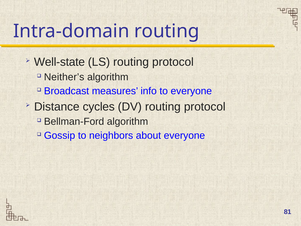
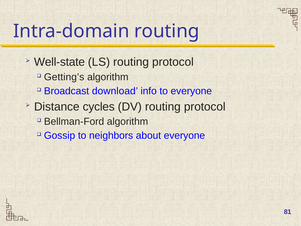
Neither’s: Neither’s -> Getting’s
measures: measures -> download
